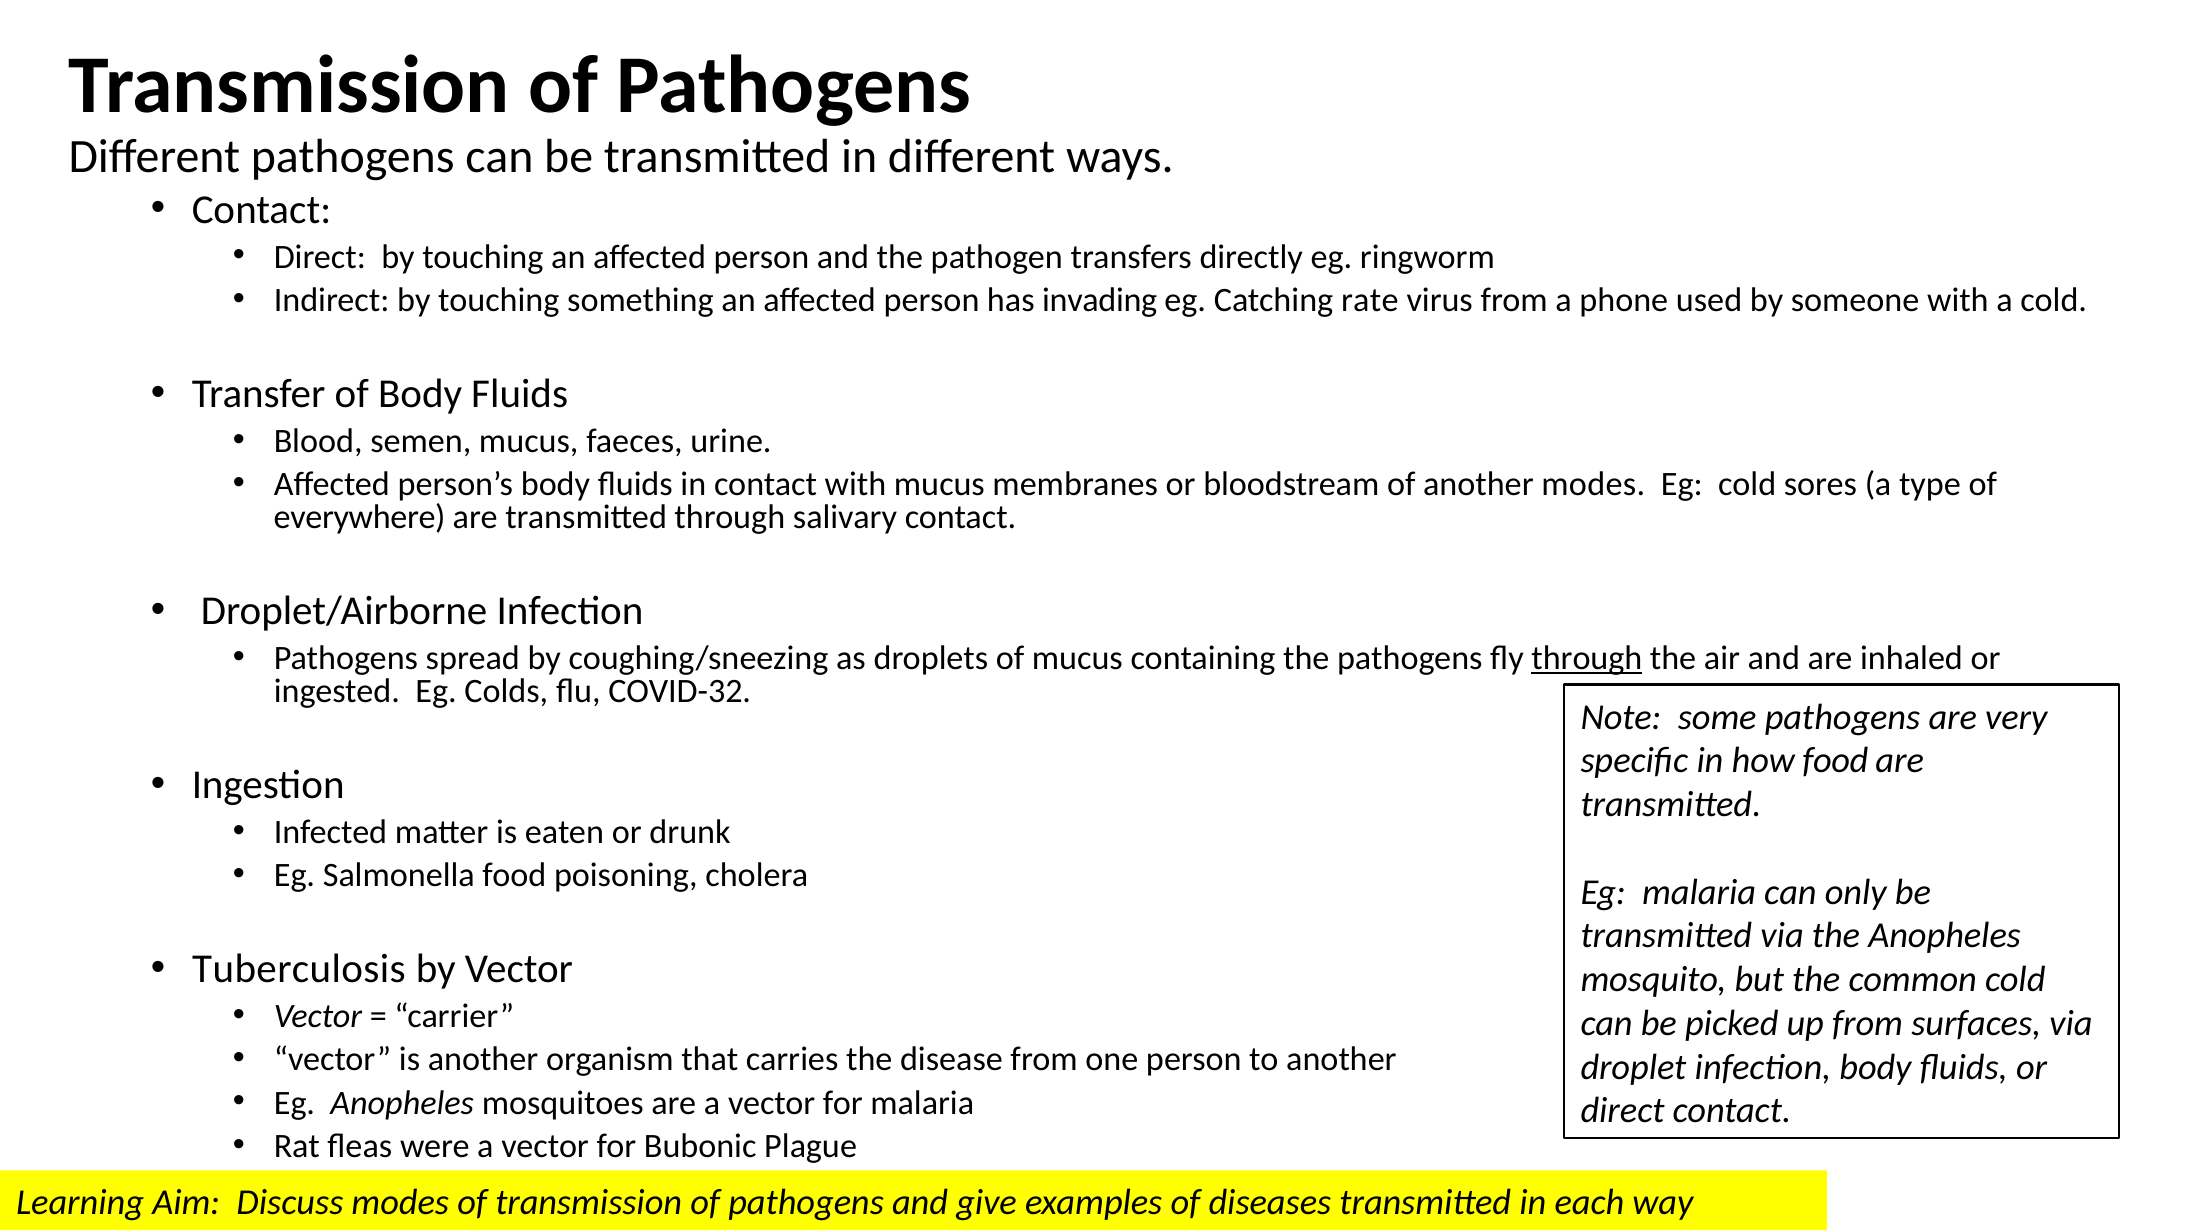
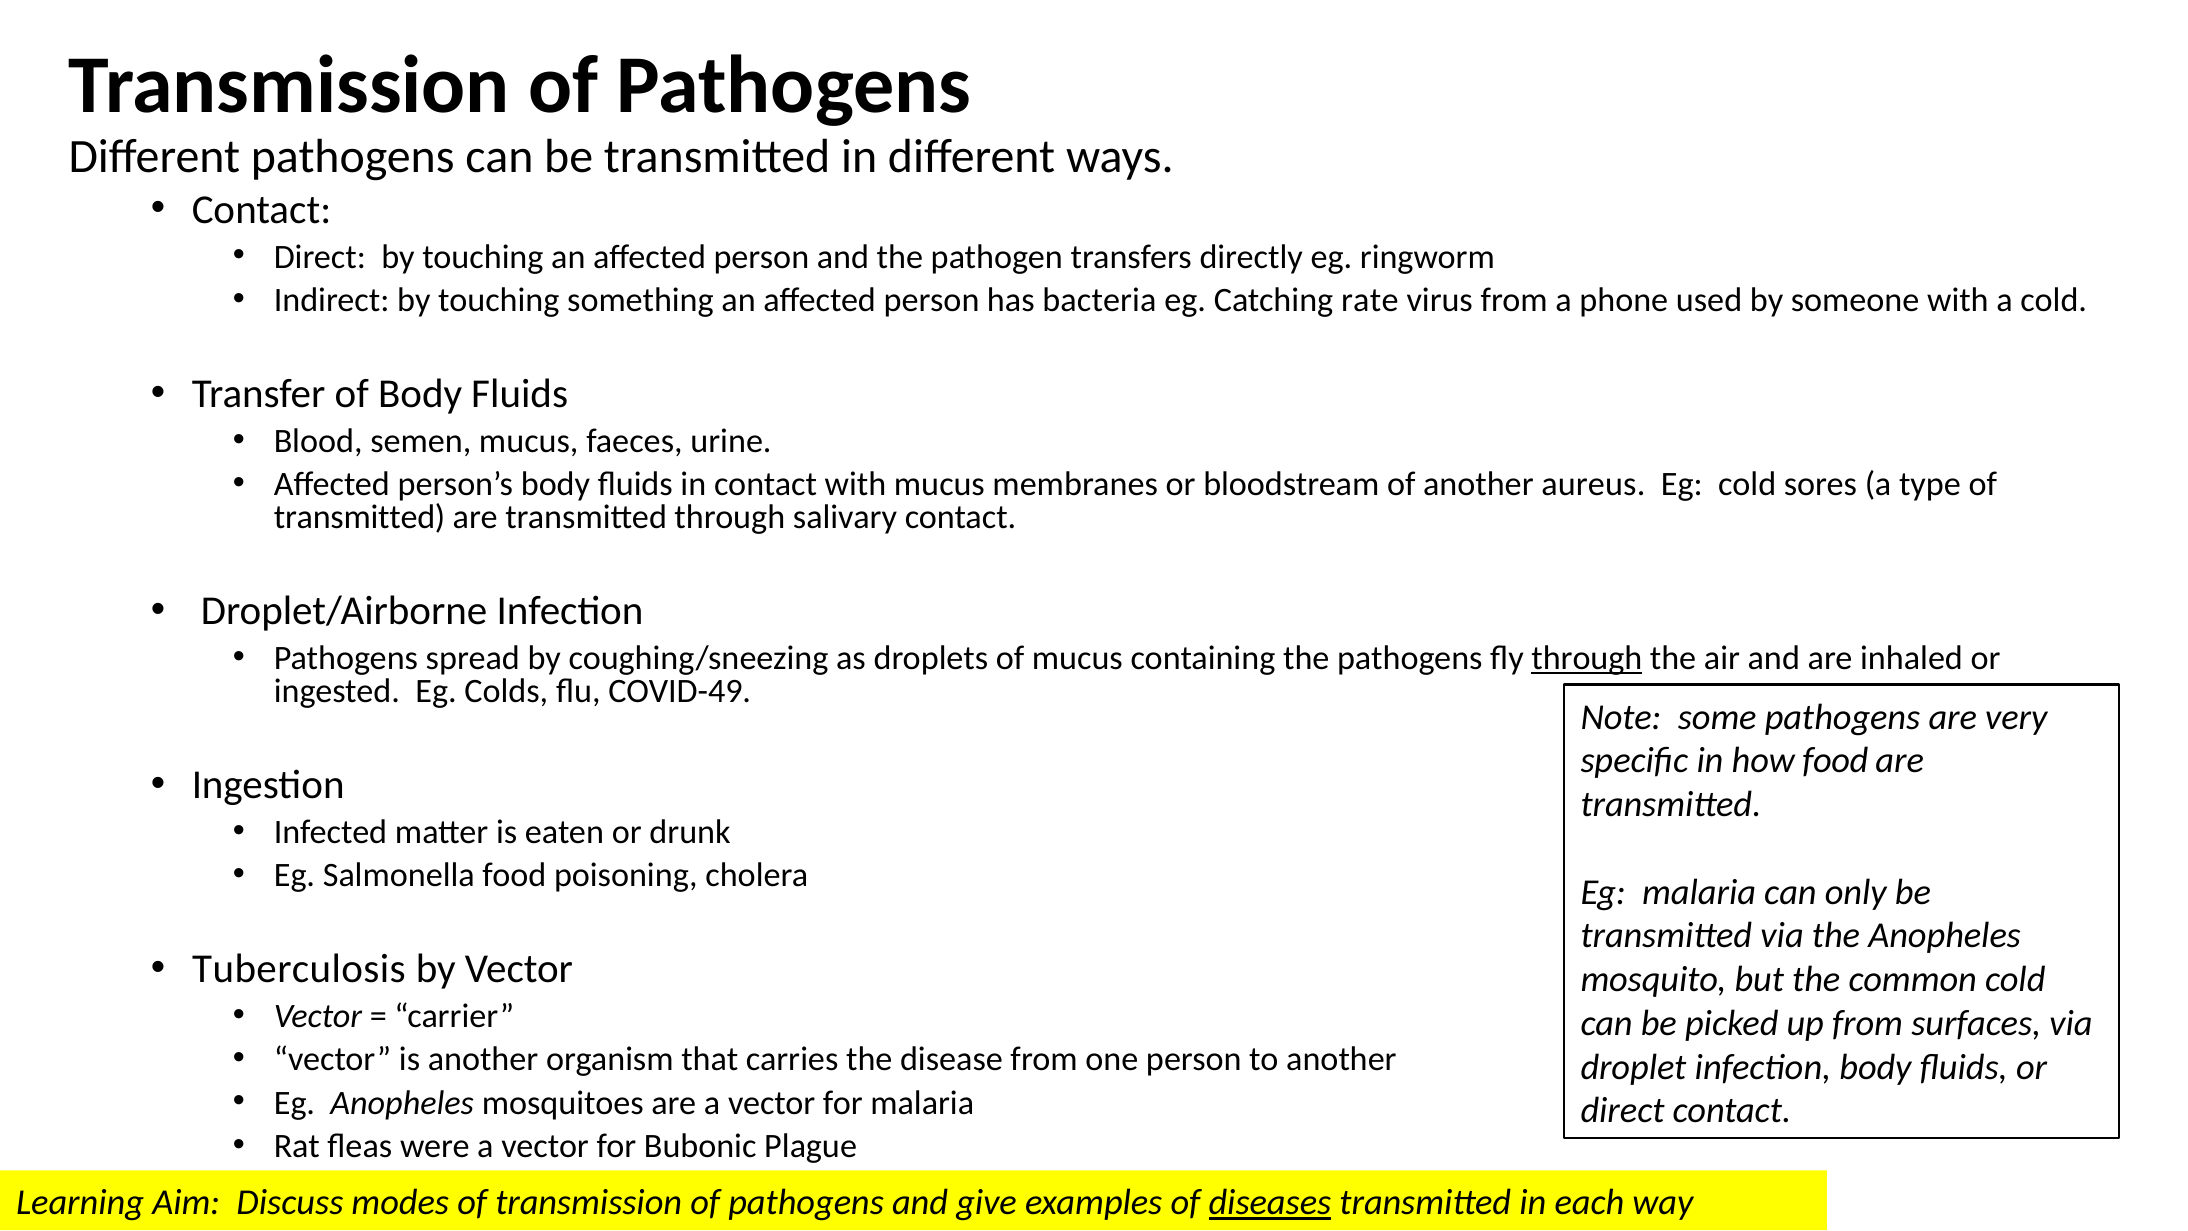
invading: invading -> bacteria
another modes: modes -> aureus
everywhere at (360, 517): everywhere -> transmitted
COVID-32: COVID-32 -> COVID-49
diseases underline: none -> present
